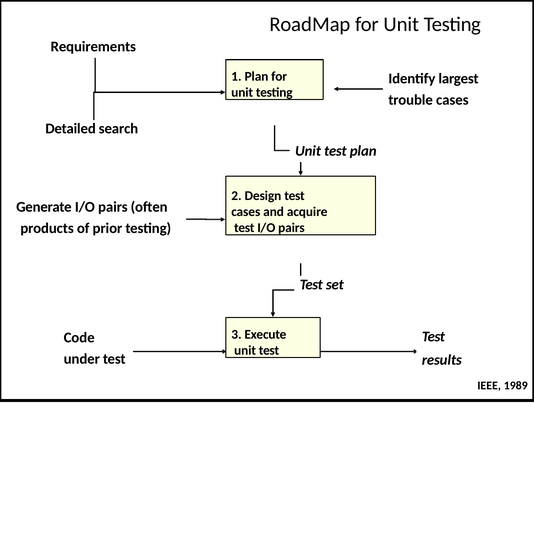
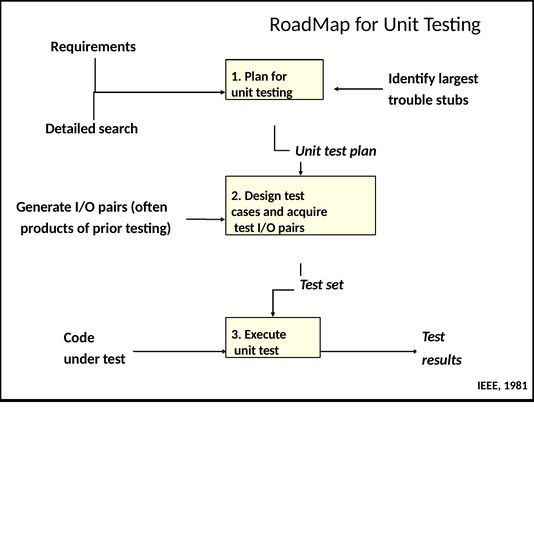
trouble cases: cases -> stubs
1989: 1989 -> 1981
